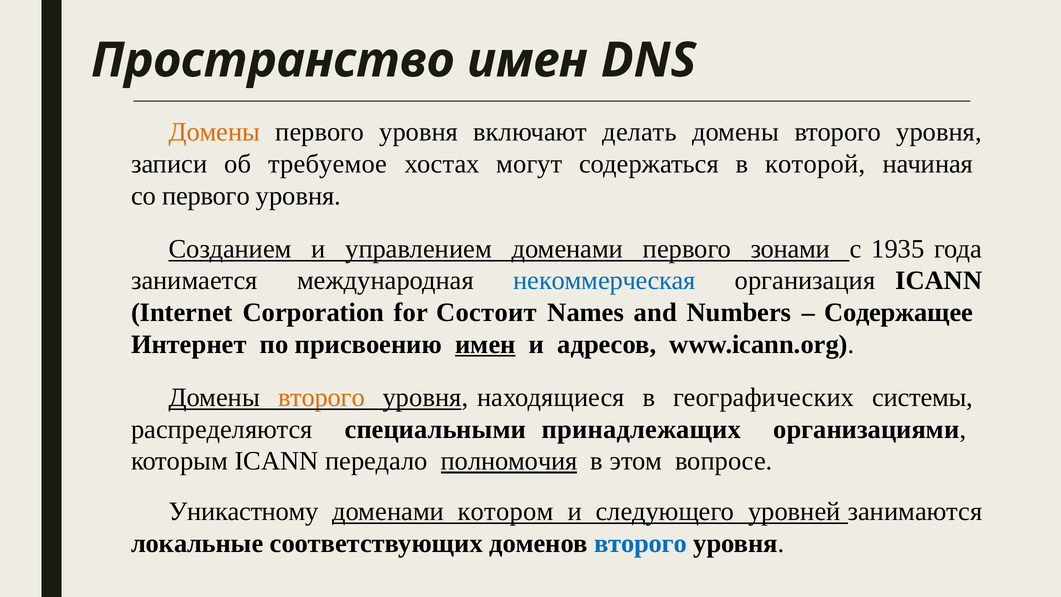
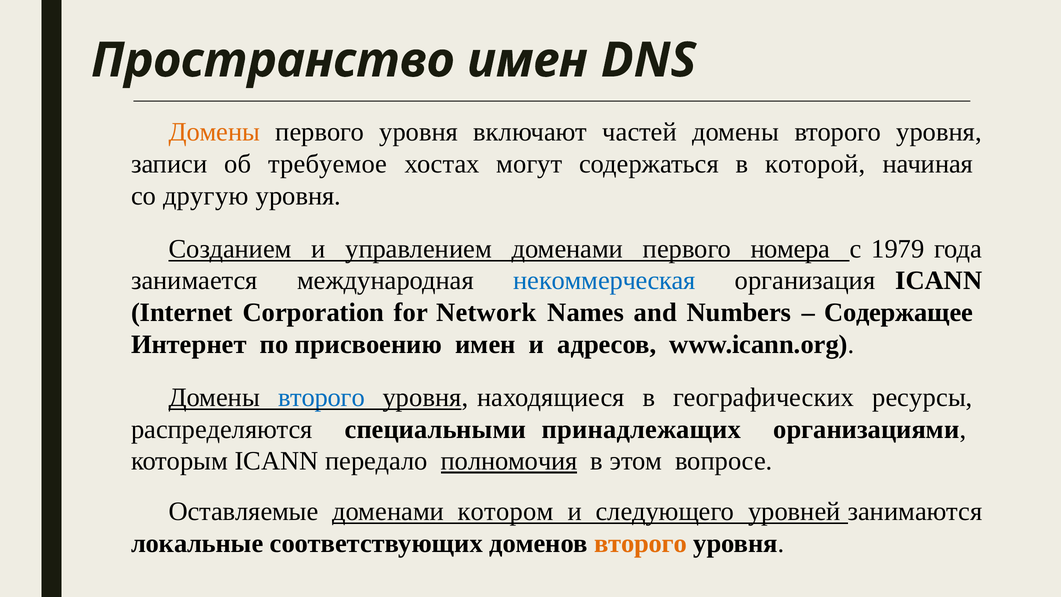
делать: делать -> частей
со первого: первого -> другую
зонами: зонами -> номера
1935: 1935 -> 1979
Состоит: Состоит -> Network
имен at (485, 344) underline: present -> none
второго at (321, 397) colour: orange -> blue
системы: системы -> ресурсы
Уникастному: Уникастному -> Оставляемые
второго at (641, 543) colour: blue -> orange
